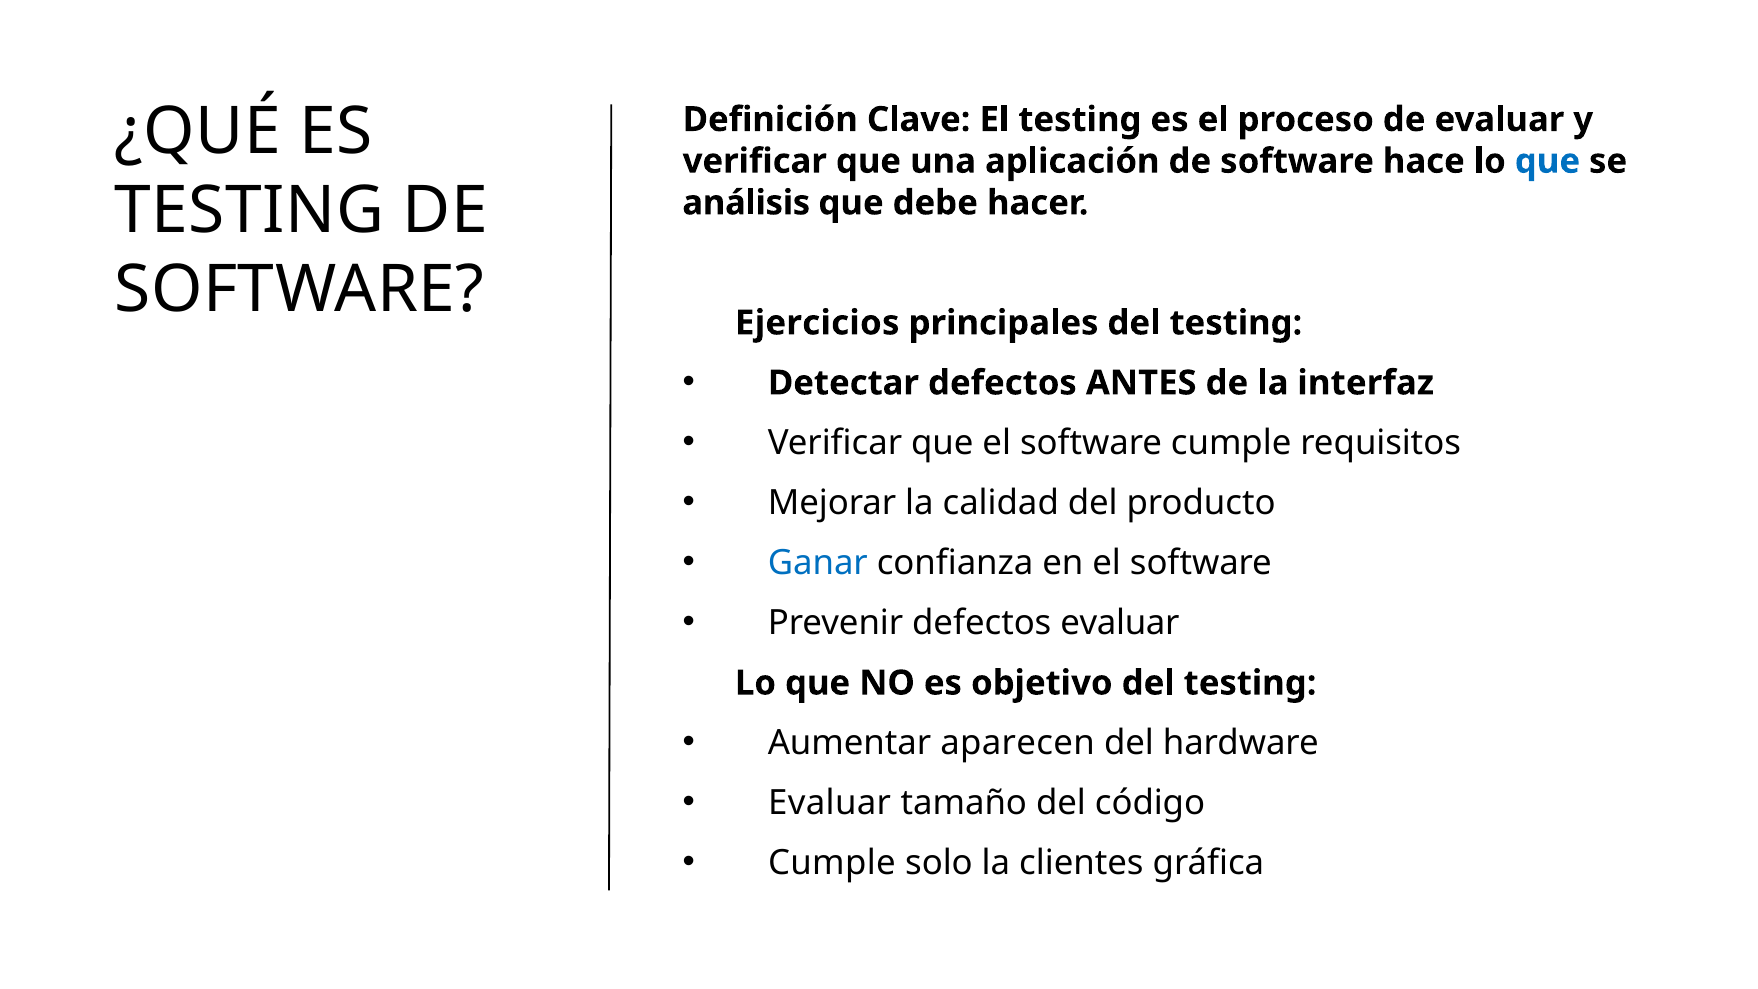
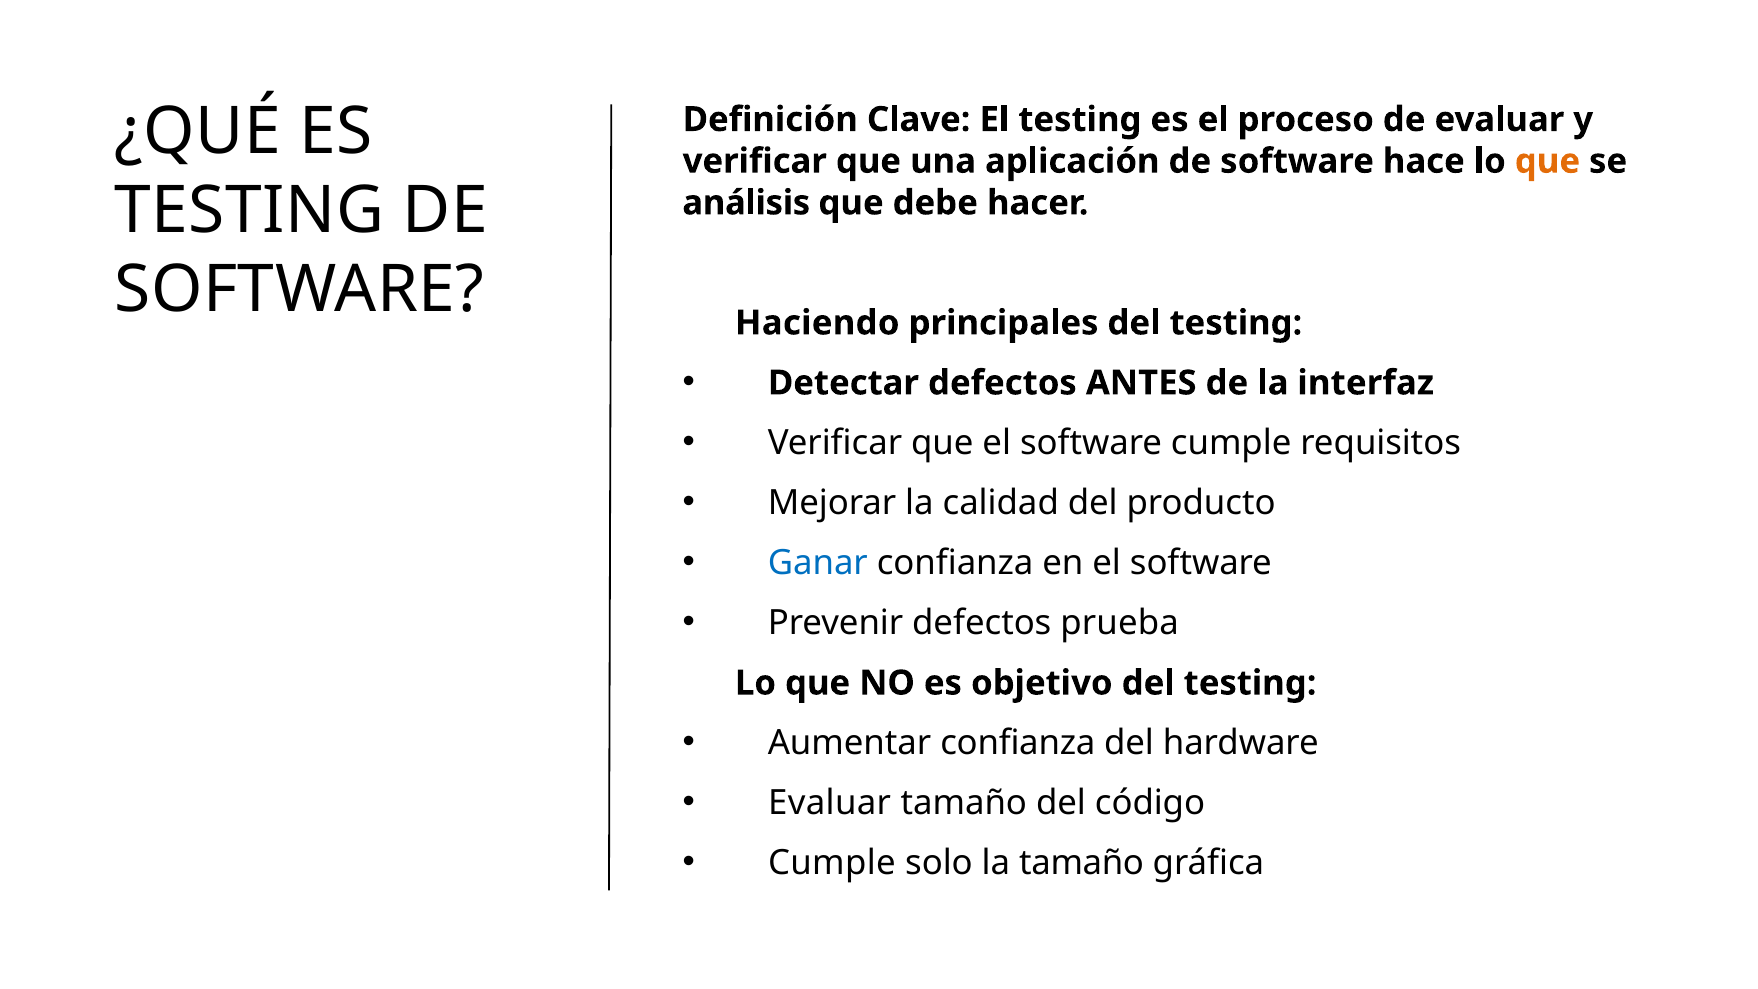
que at (1547, 161) colour: blue -> orange
Ejercicios: Ejercicios -> Haciendo
defectos evaluar: evaluar -> prueba
Aumentar aparecen: aparecen -> confianza
la clientes: clientes -> tamaño
